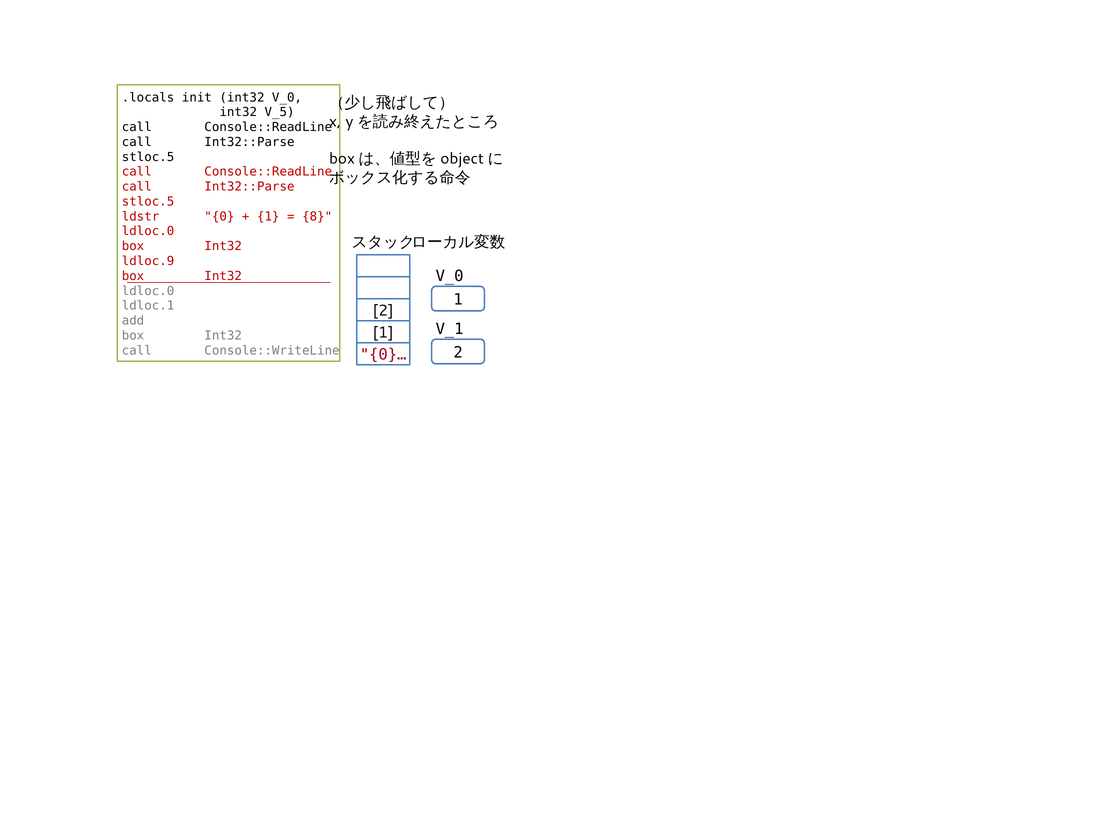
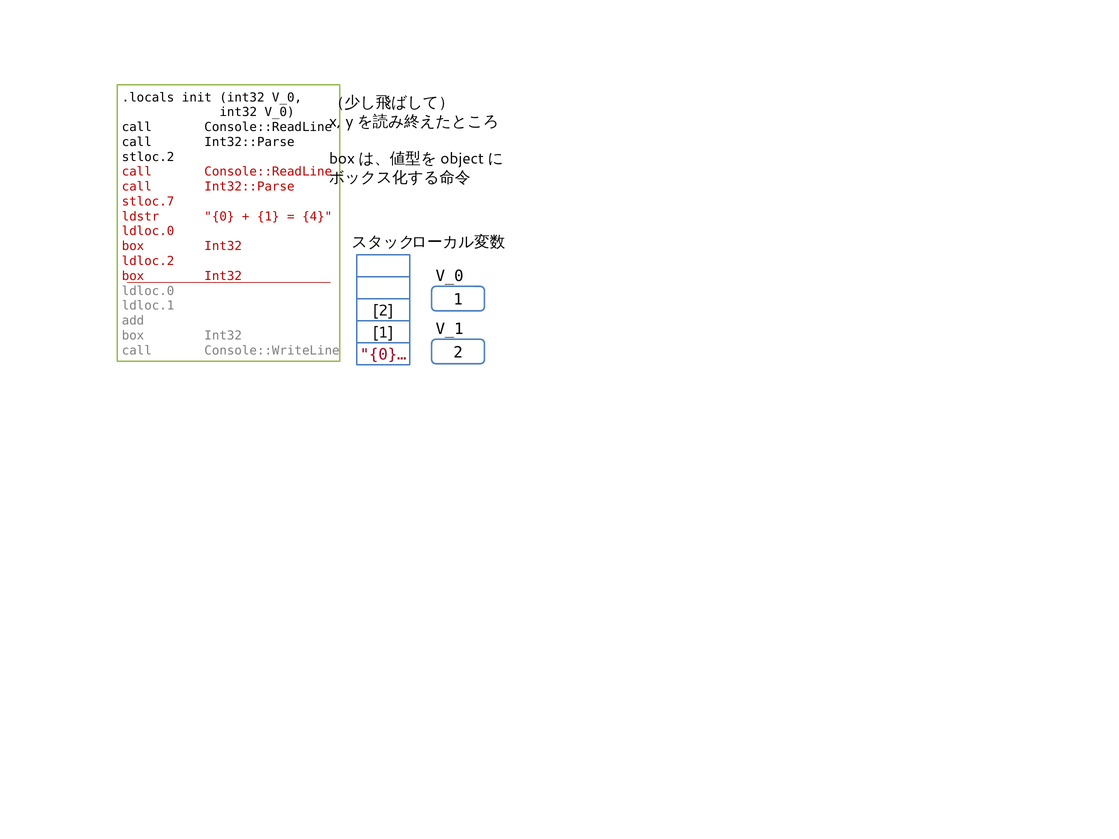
V_5 at (280, 112): V_5 -> V_0
stloc.5 at (148, 157): stloc.5 -> stloc.2
stloc.5 at (148, 202): stloc.5 -> stloc.7
8: 8 -> 4
ldloc.9: ldloc.9 -> ldloc.2
